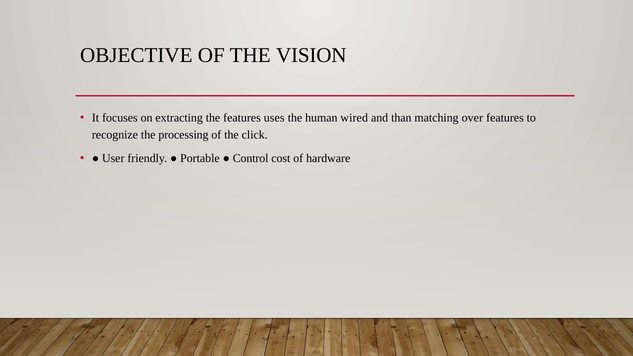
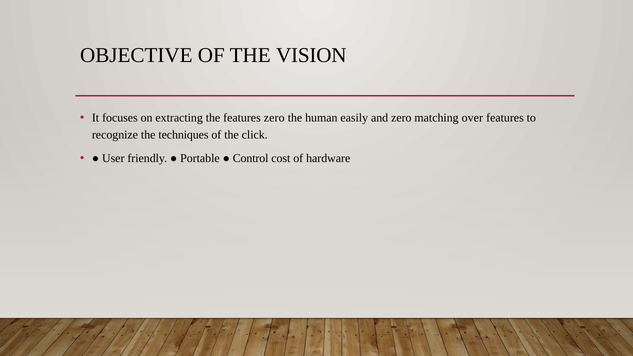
features uses: uses -> zero
wired: wired -> easily
and than: than -> zero
processing: processing -> techniques
